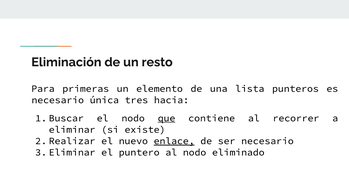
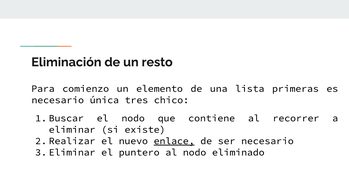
primeras: primeras -> comienzo
punteros: punteros -> primeras
hacia: hacia -> chico
que underline: present -> none
